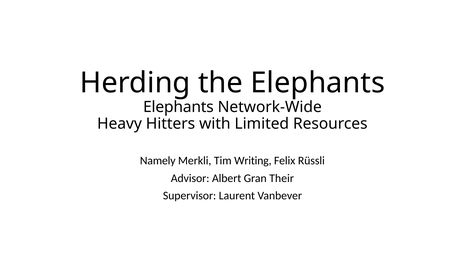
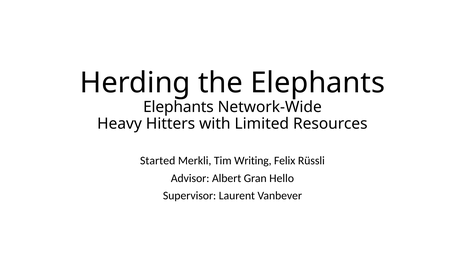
Namely: Namely -> Started
Their: Their -> Hello
